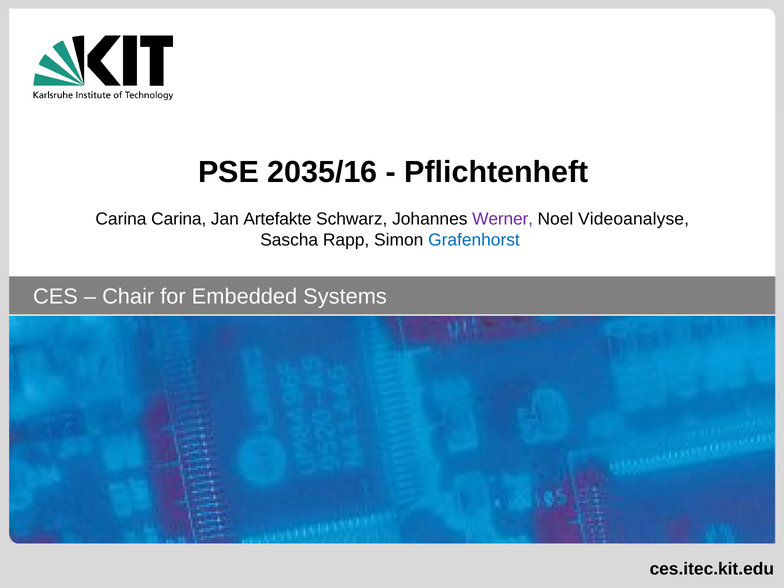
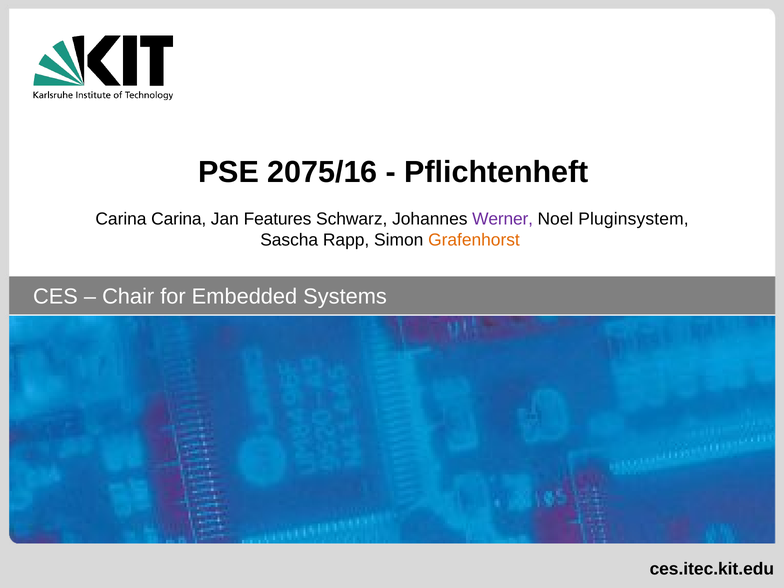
2035/16: 2035/16 -> 2075/16
Artefakte: Artefakte -> Features
Videoanalyse: Videoanalyse -> Pluginsystem
Grafenhorst colour: blue -> orange
